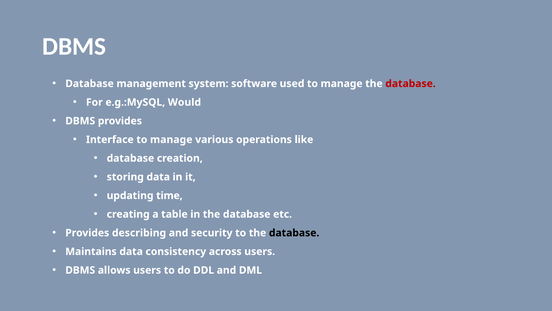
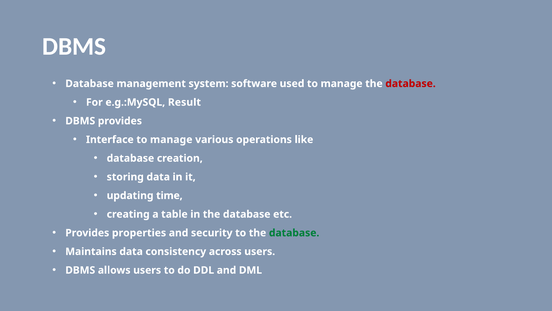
Would: Would -> Result
describing: describing -> properties
database at (294, 233) colour: black -> green
